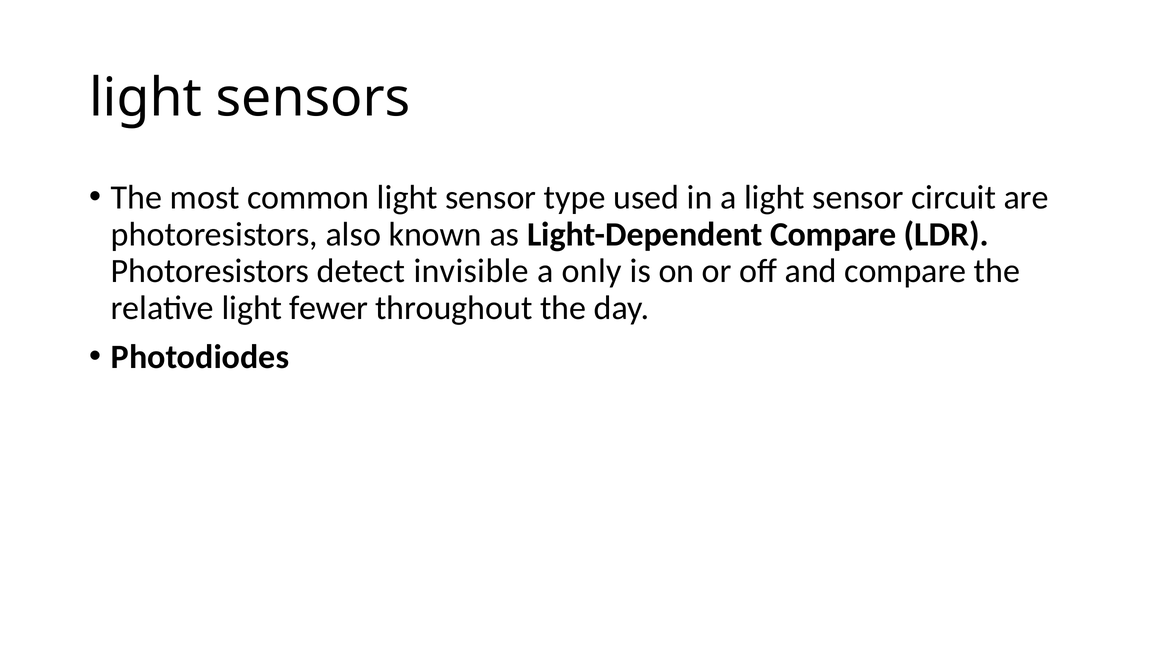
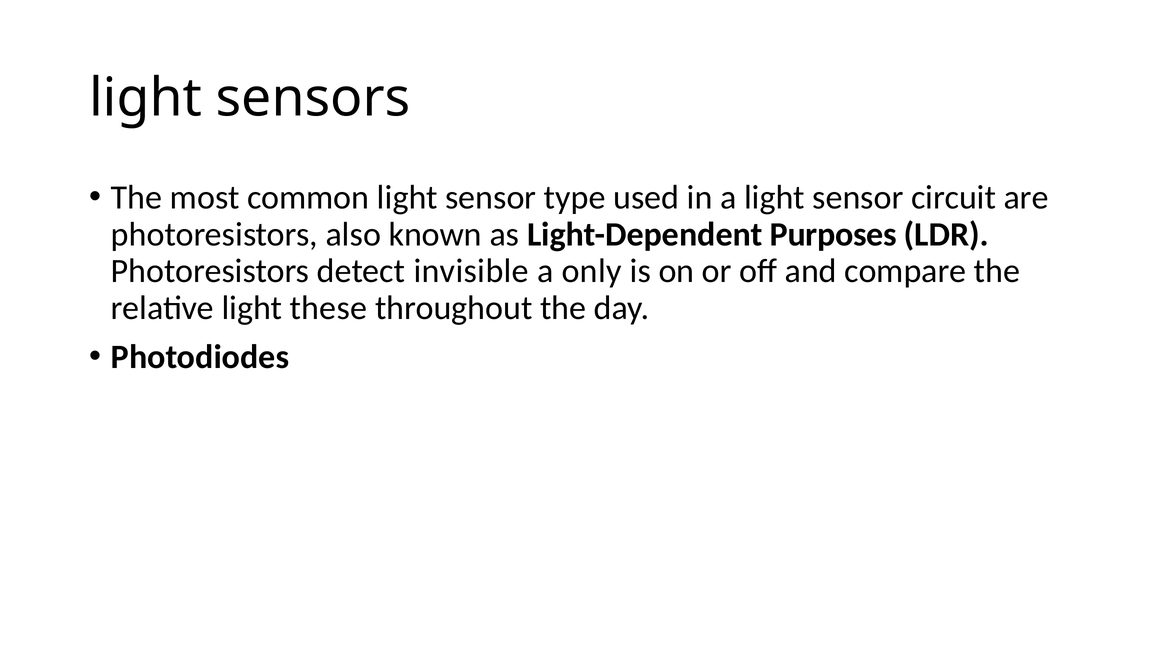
Light-Dependent Compare: Compare -> Purposes
fewer: fewer -> these
